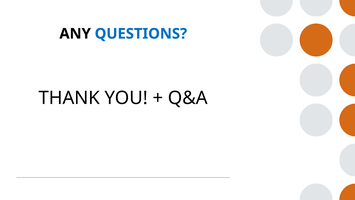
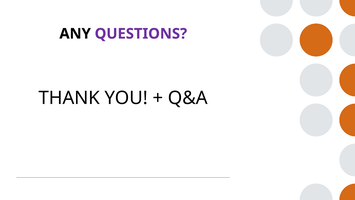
QUESTIONS colour: blue -> purple
